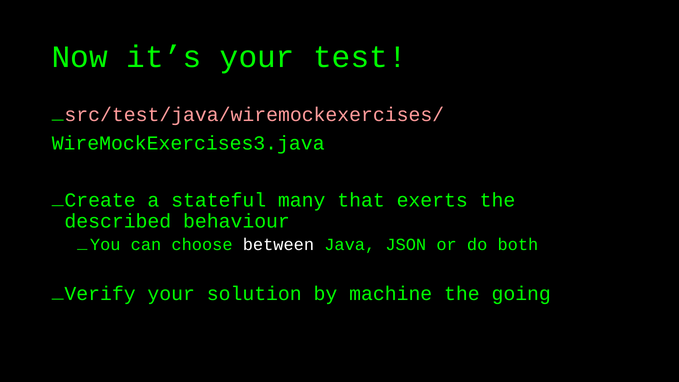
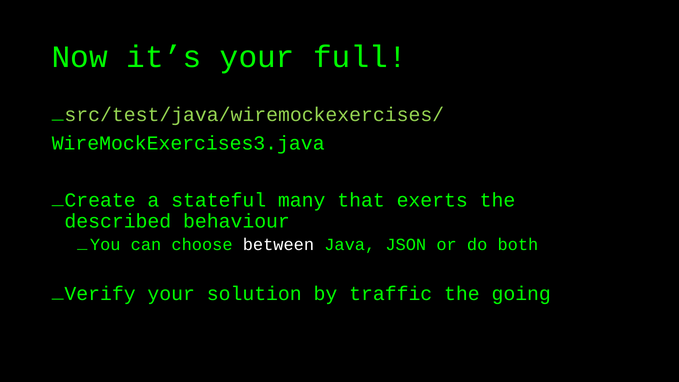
test: test -> full
src/test/java/wiremockexercises/ colour: pink -> light green
machine: machine -> traffic
